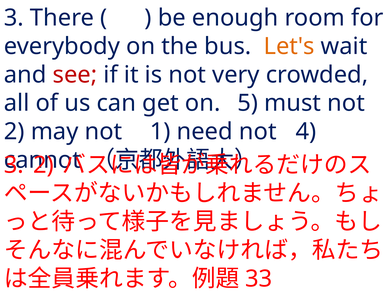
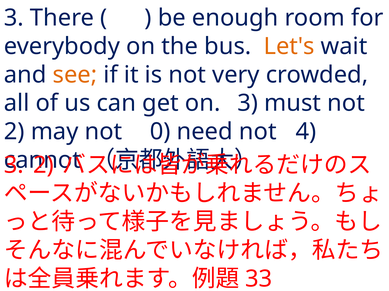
see colour: red -> orange
on 5: 5 -> 3
1: 1 -> 0
